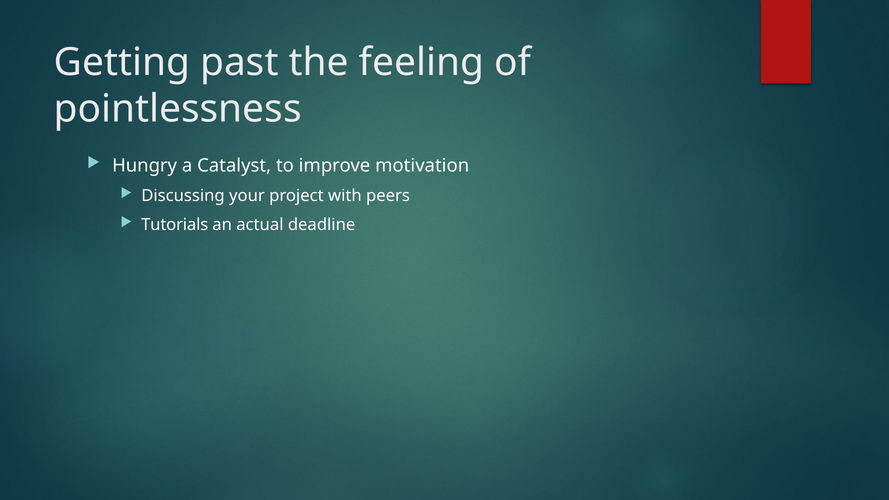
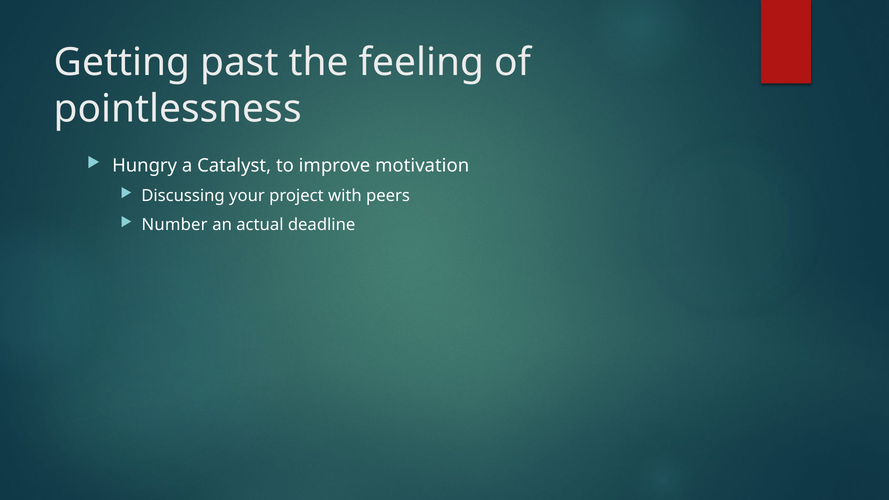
Tutorials: Tutorials -> Number
